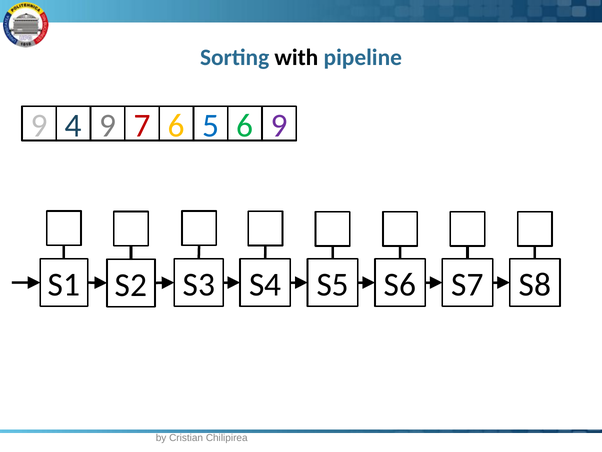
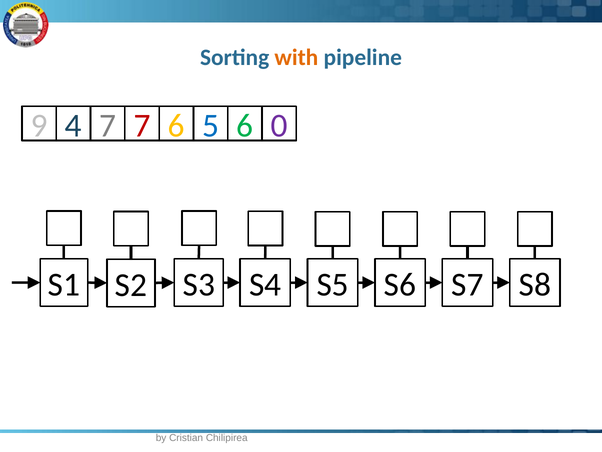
with colour: black -> orange
4 9: 9 -> 7
6 9: 9 -> 0
